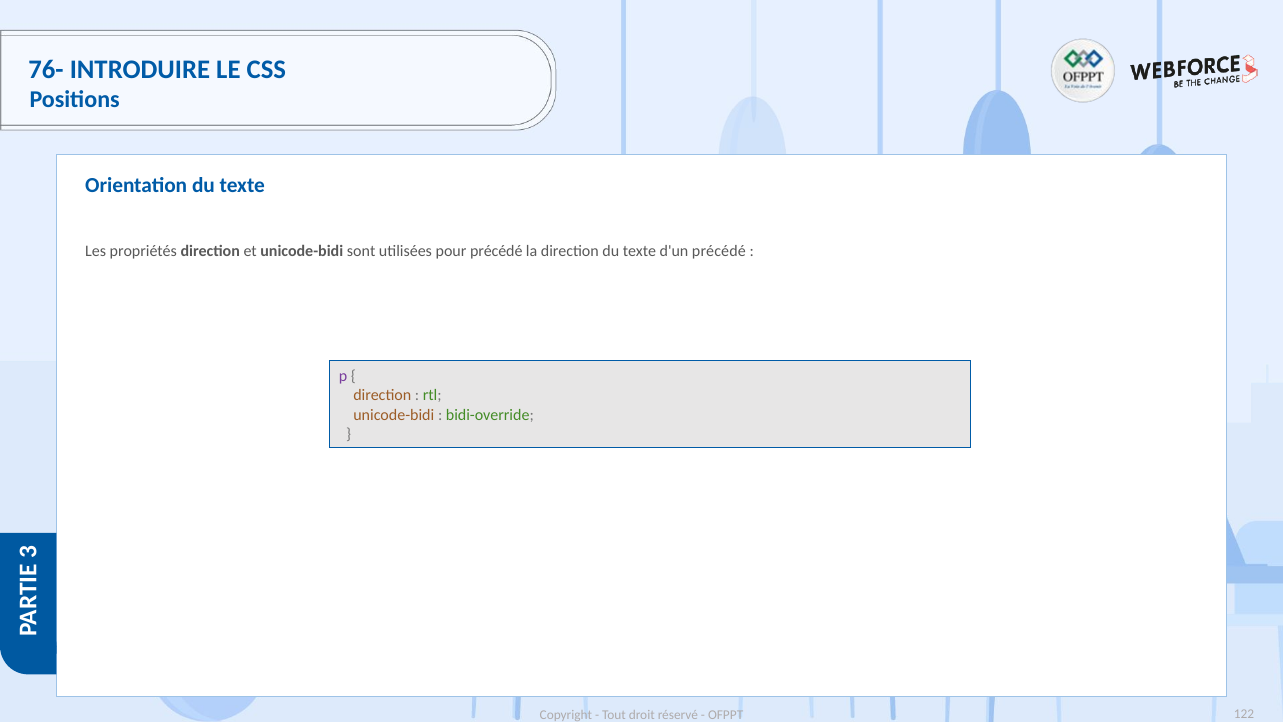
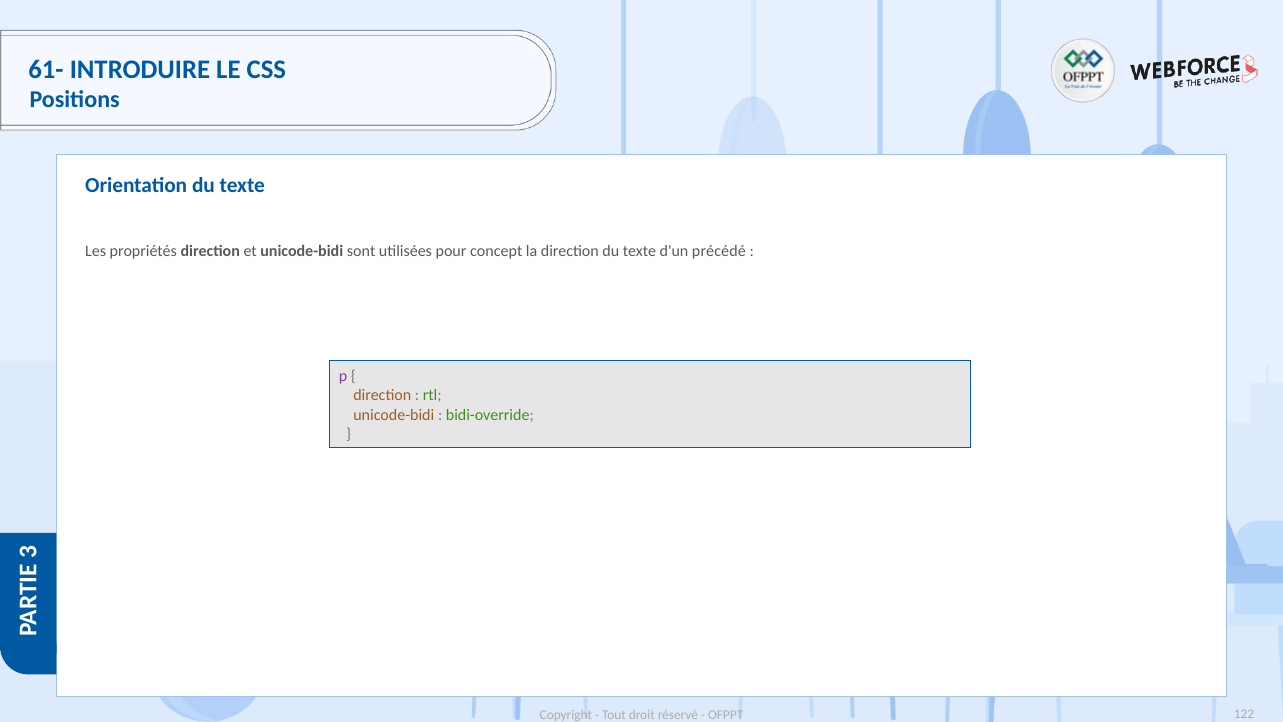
76-: 76- -> 61-
pour précédé: précédé -> concept
